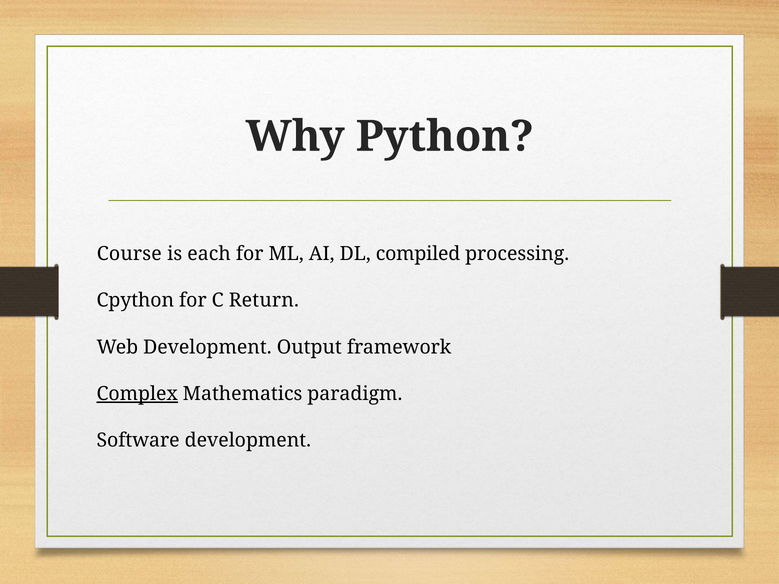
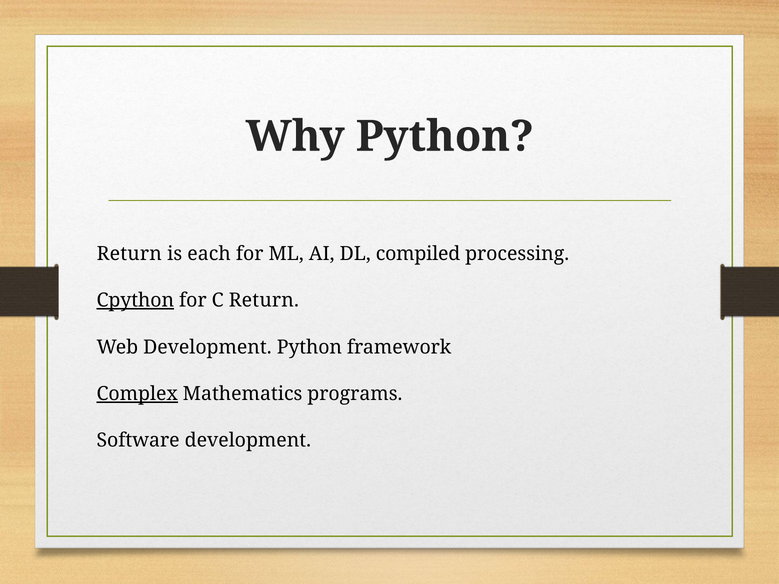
Course at (129, 254): Course -> Return
Cpython underline: none -> present
Development Output: Output -> Python
paradigm: paradigm -> programs
